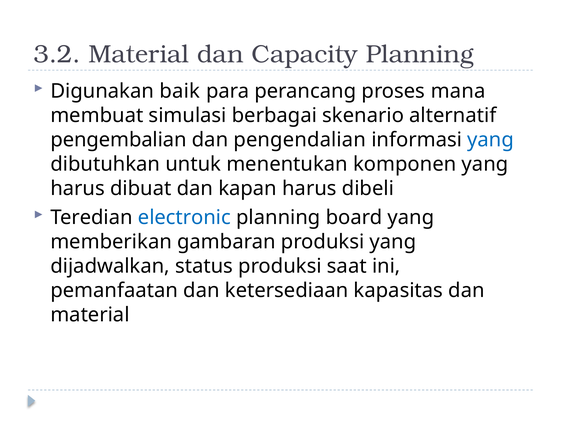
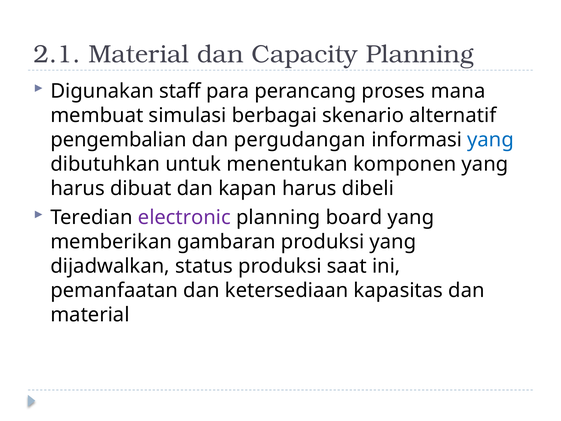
3.2: 3.2 -> 2.1
baik: baik -> staff
pengendalian: pengendalian -> pergudangan
electronic colour: blue -> purple
